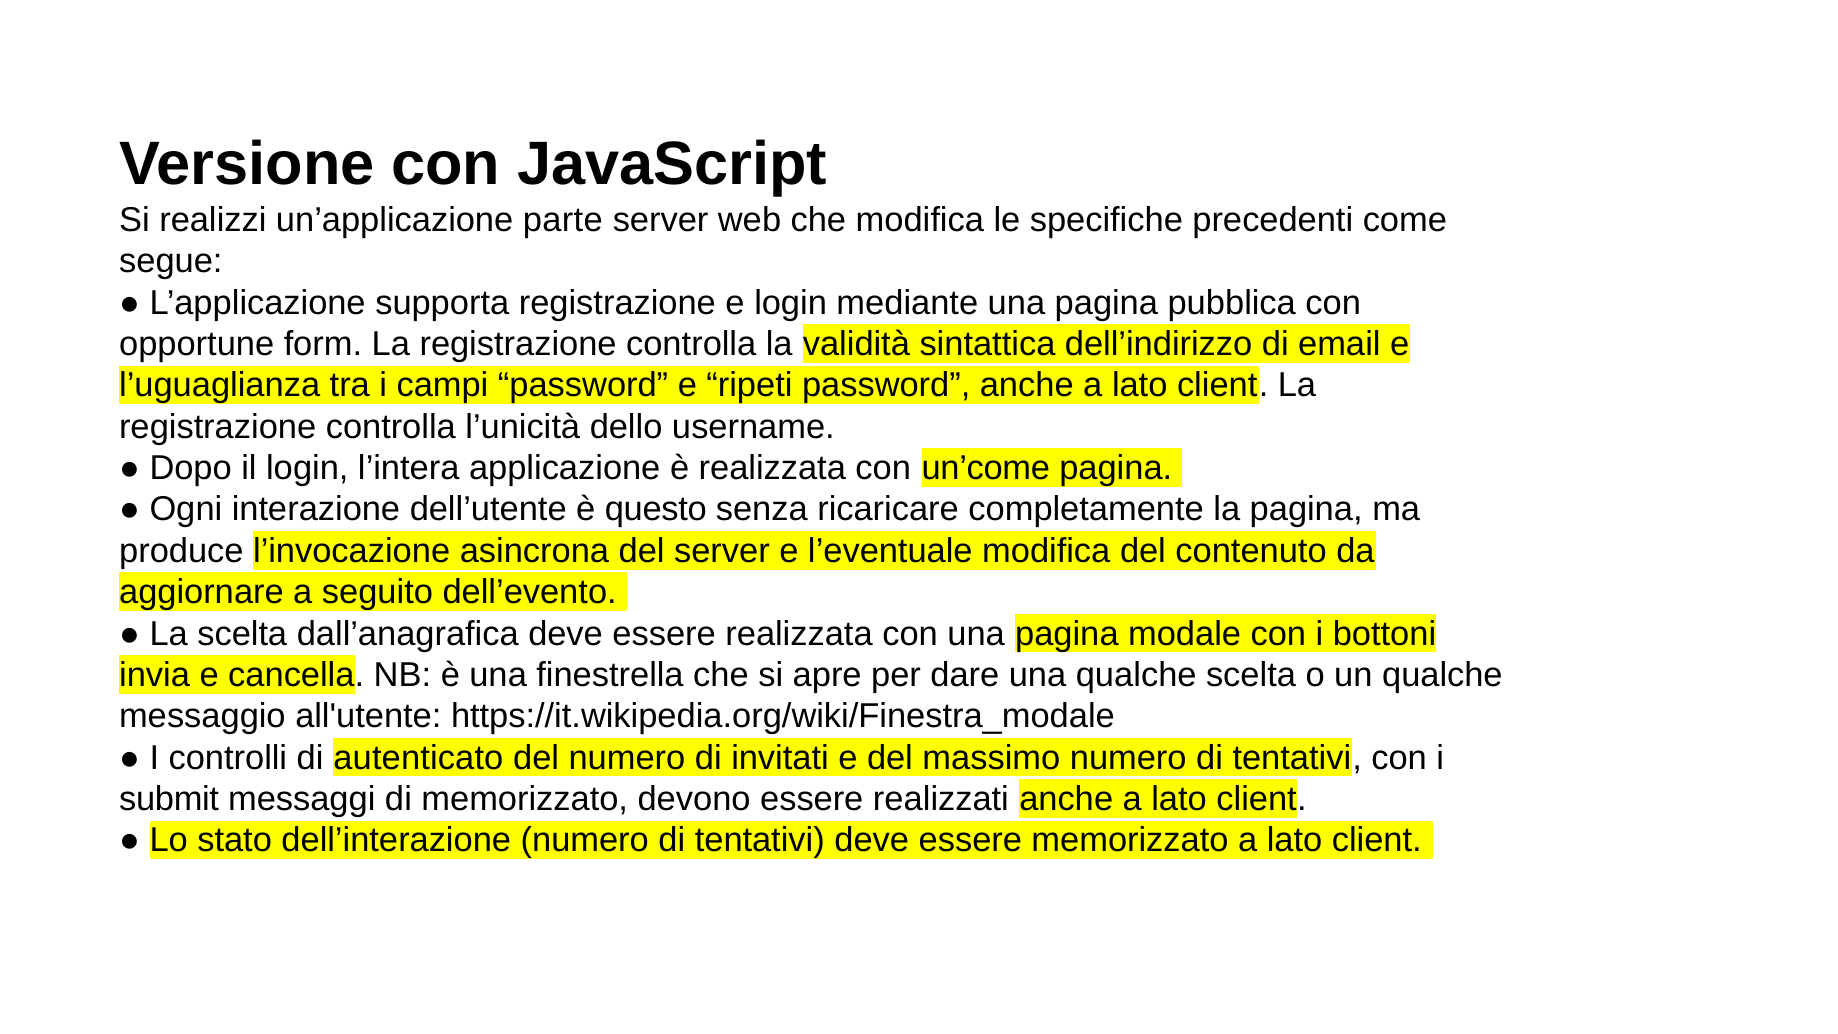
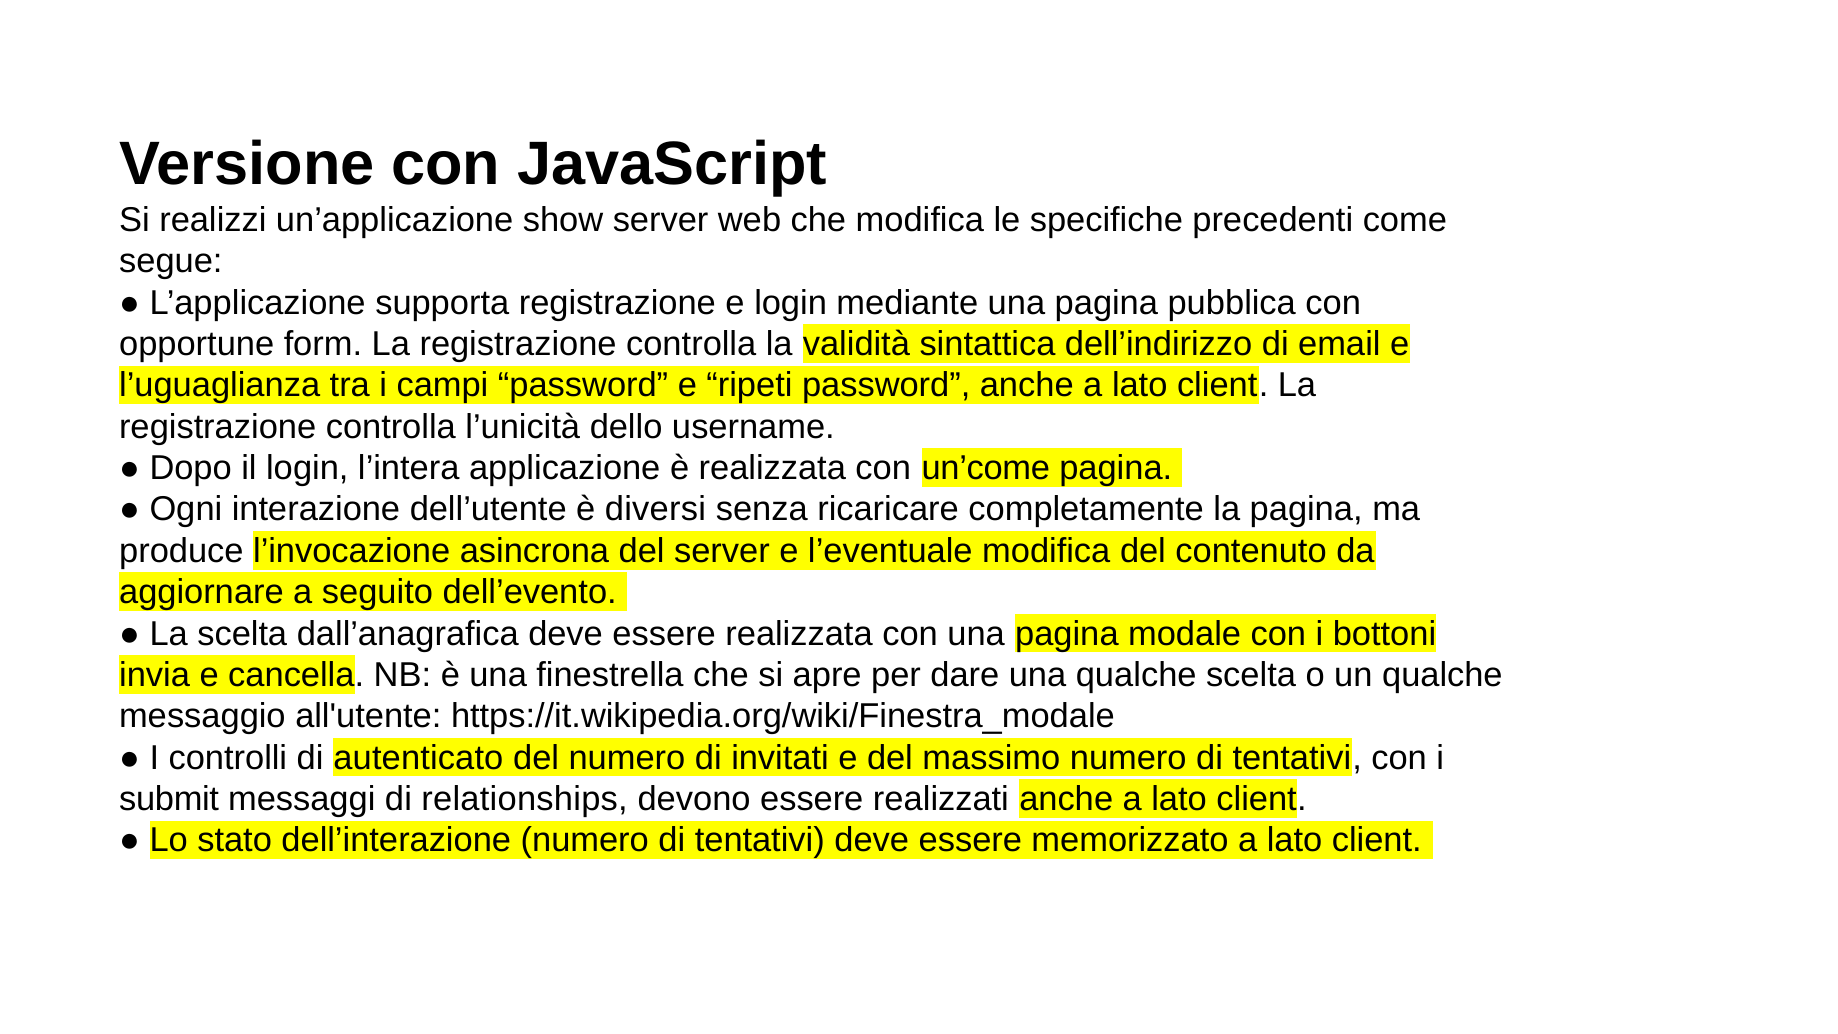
parte: parte -> show
questo: questo -> diversi
di memorizzato: memorizzato -> relationships
